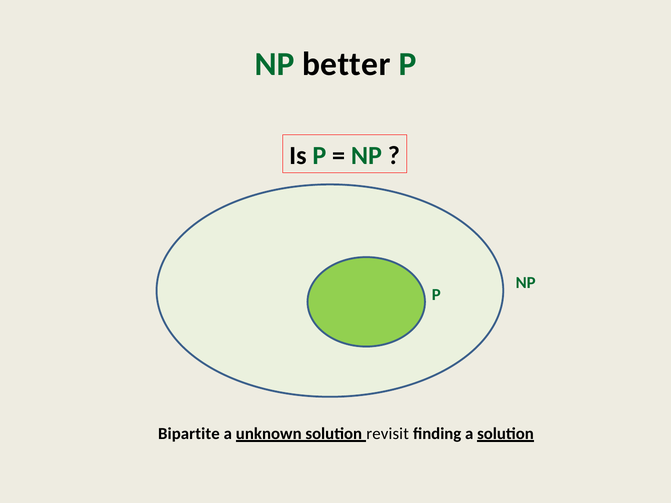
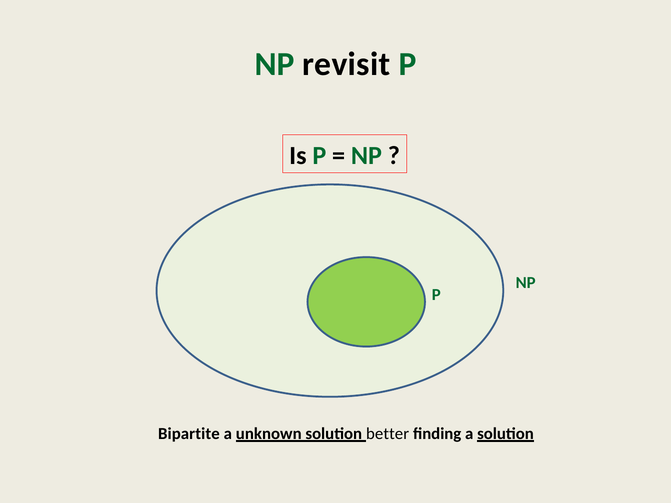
better: better -> revisit
revisit: revisit -> better
